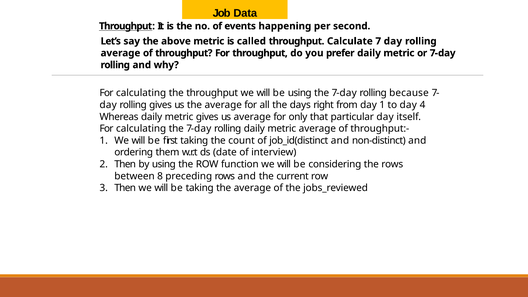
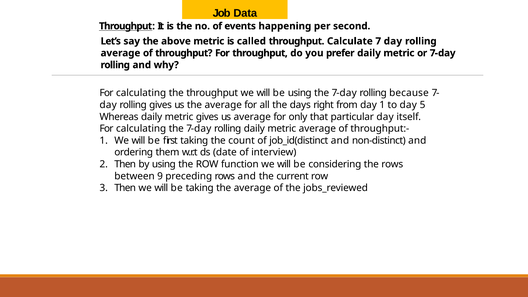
4: 4 -> 5
8: 8 -> 9
